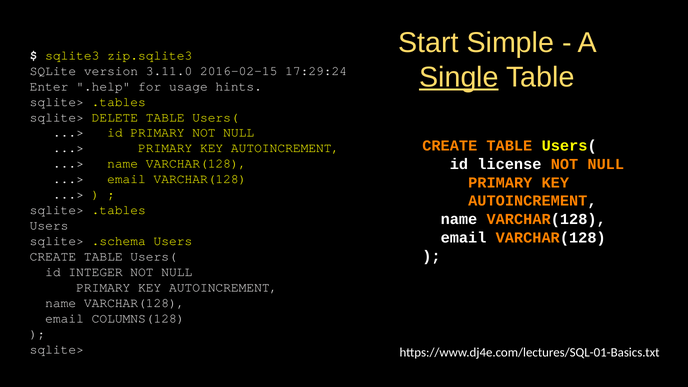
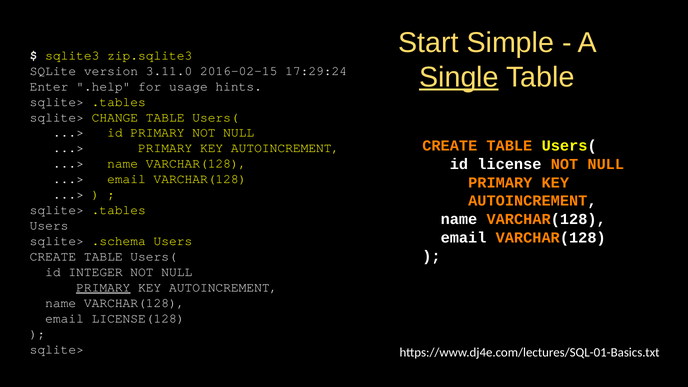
DELETE: DELETE -> CHANGE
PRIMARY at (103, 288) underline: none -> present
COLUMNS(128: COLUMNS(128 -> LICENSE(128
